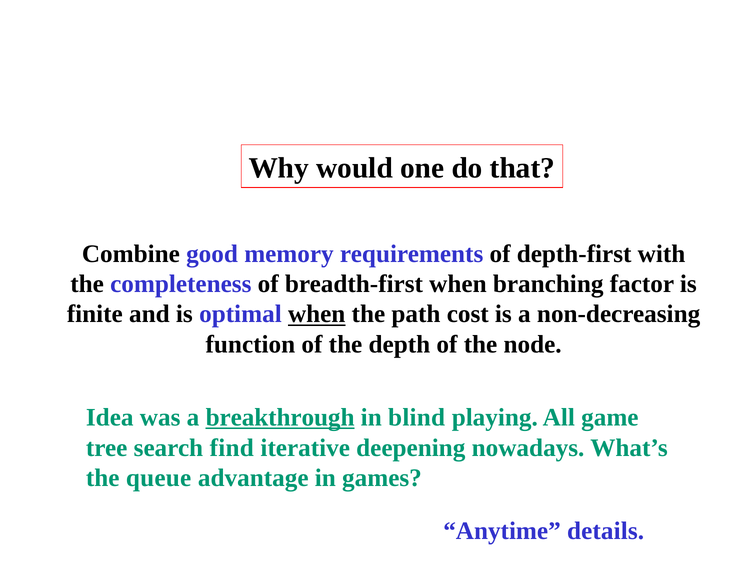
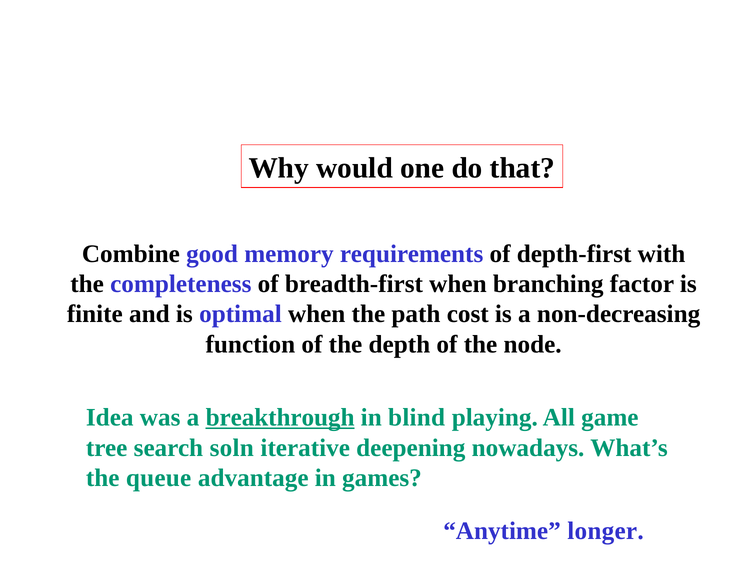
when at (317, 314) underline: present -> none
find: find -> soln
details: details -> longer
